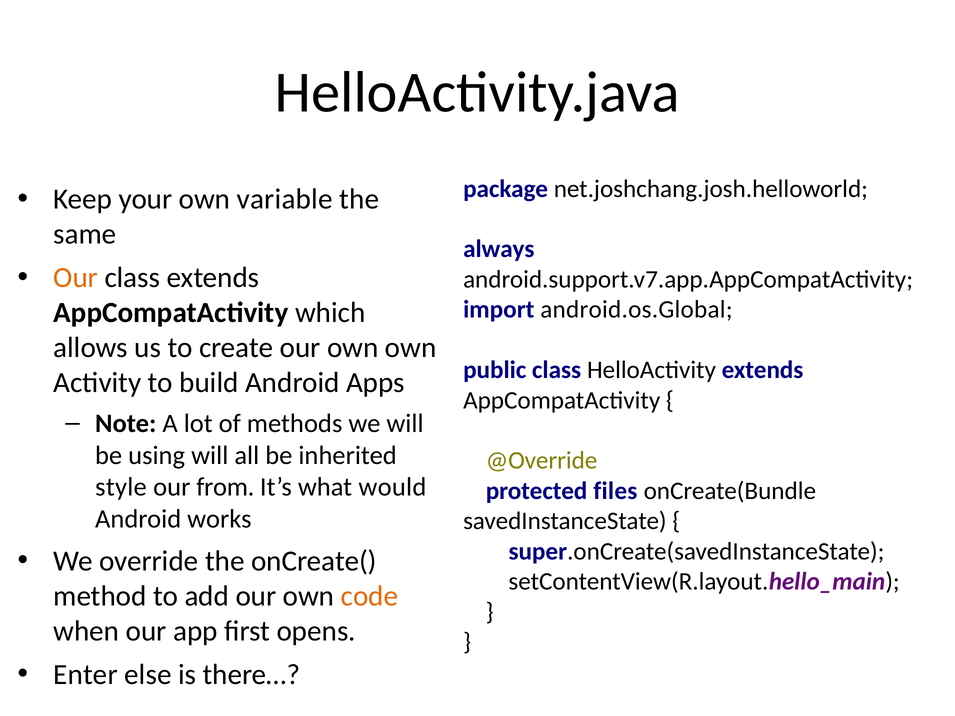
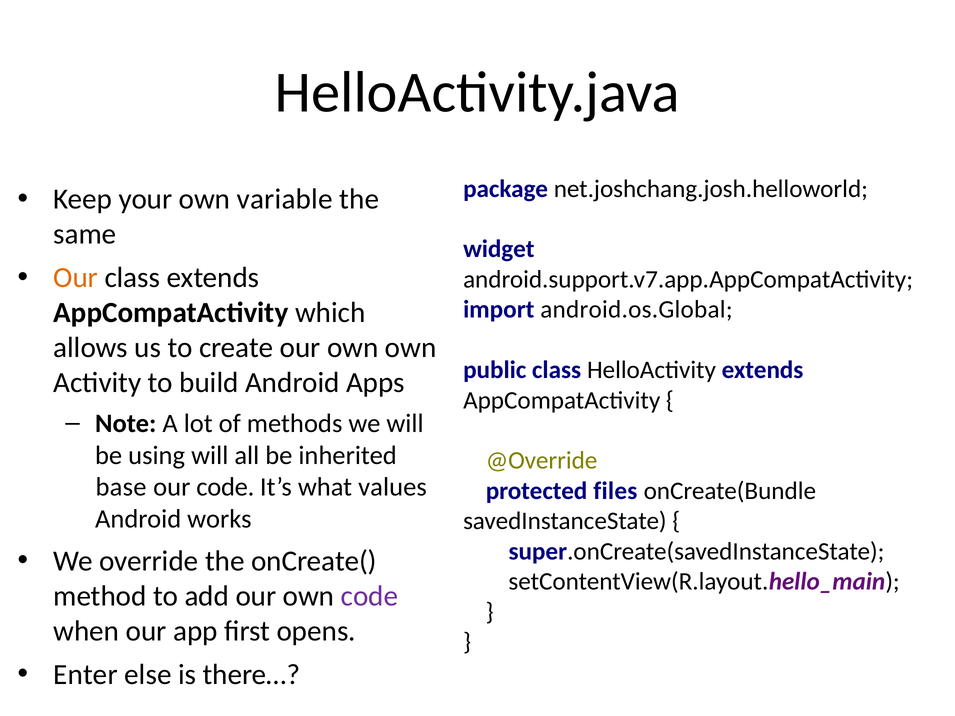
always: always -> widget
style: style -> base
our from: from -> code
would: would -> values
code at (369, 596) colour: orange -> purple
